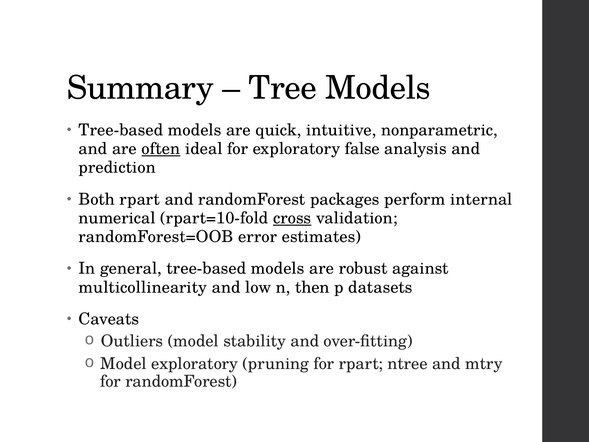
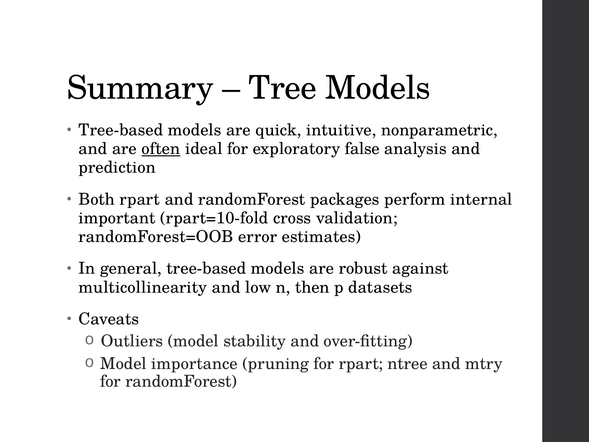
numerical: numerical -> important
cross underline: present -> none
Model exploratory: exploratory -> importance
